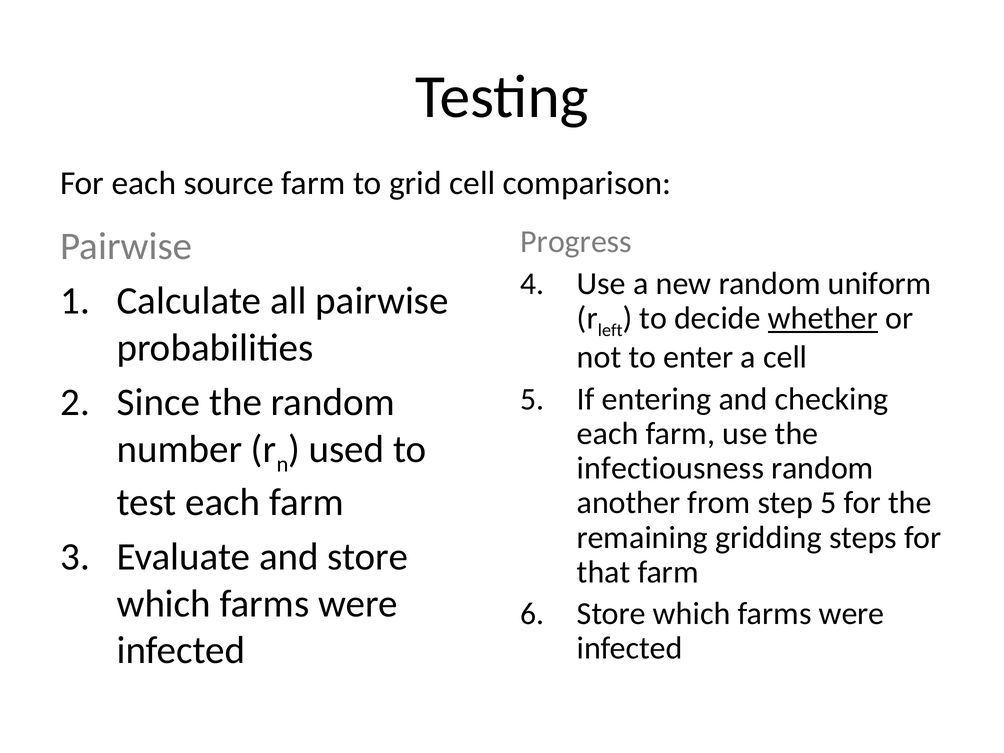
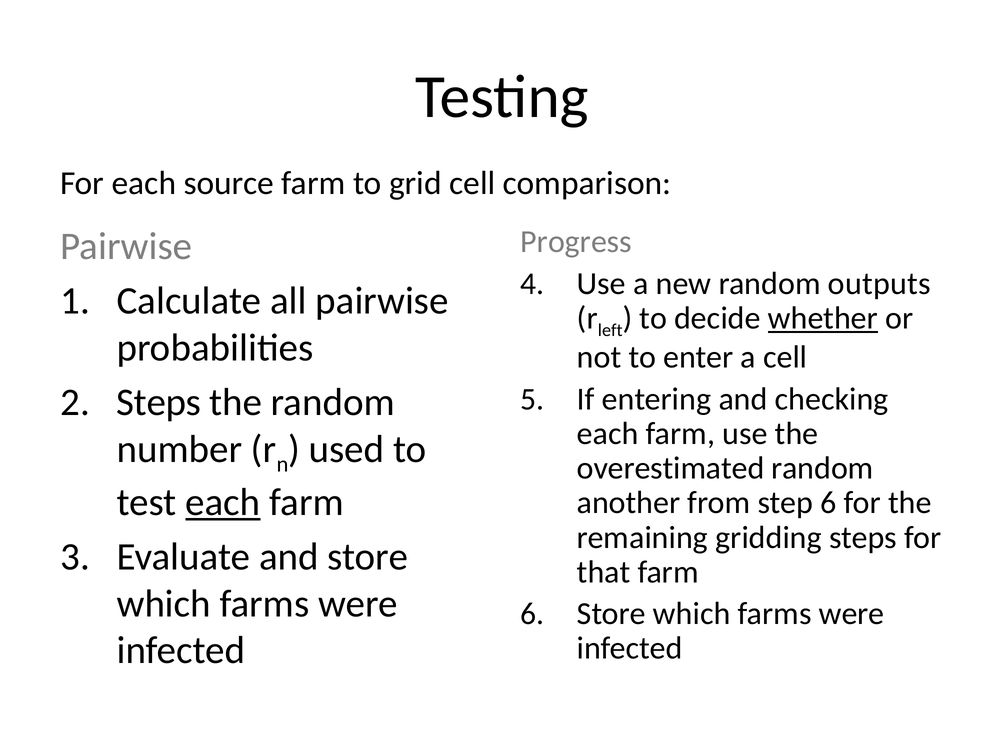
uniform: uniform -> outputs
2 Since: Since -> Steps
infectiousness: infectiousness -> overestimated
each at (223, 502) underline: none -> present
step 5: 5 -> 6
